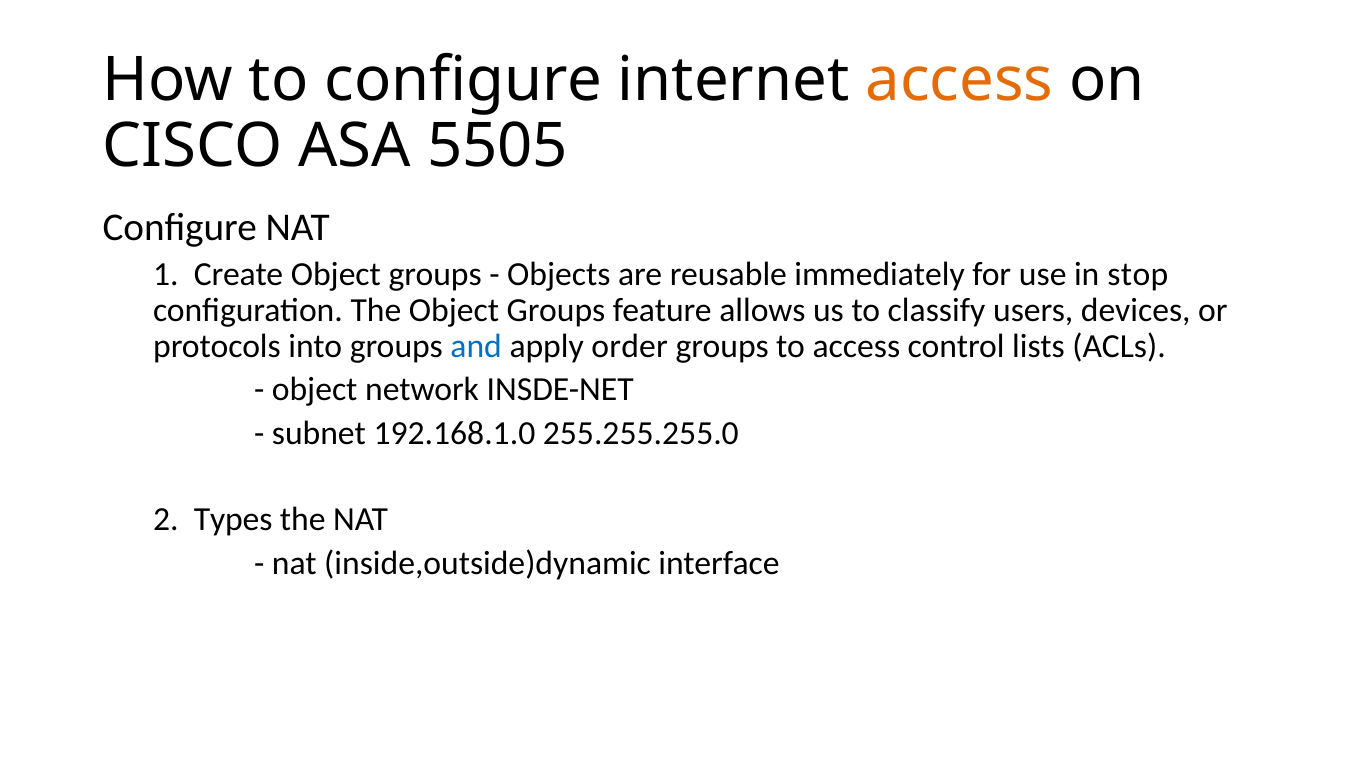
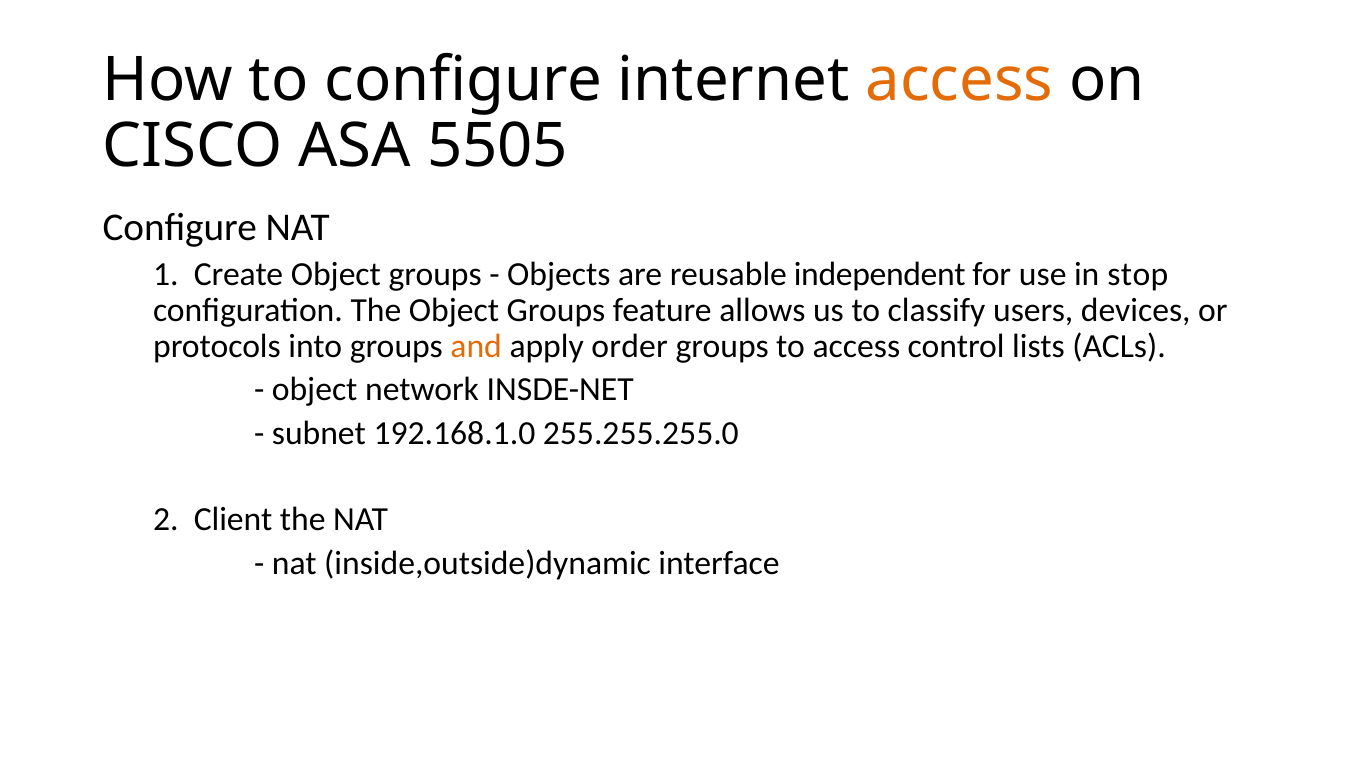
immediately: immediately -> independent
and colour: blue -> orange
Types: Types -> Client
